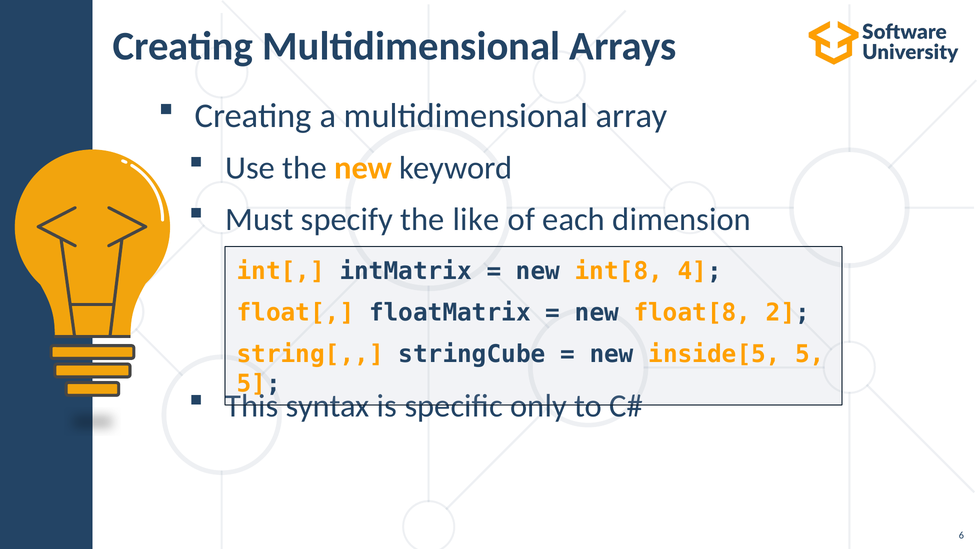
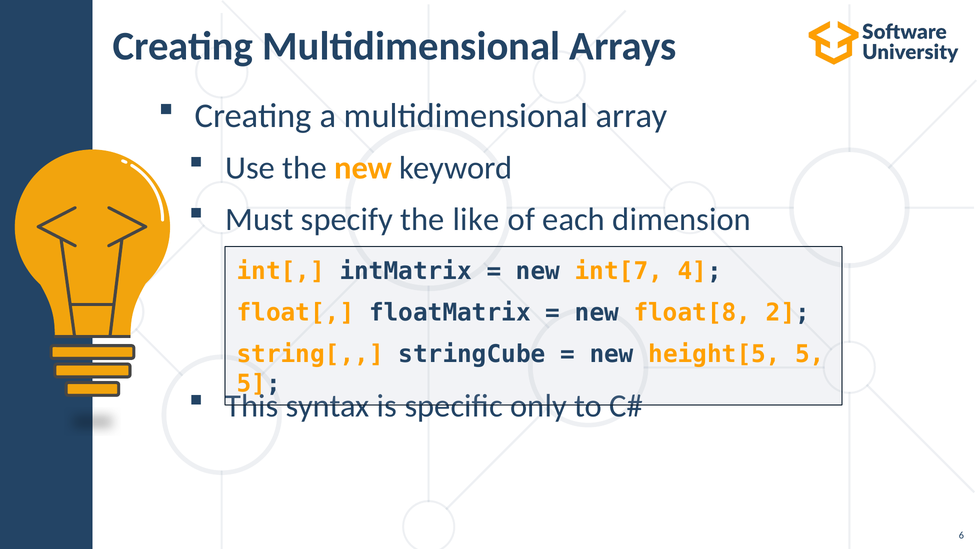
int[8: int[8 -> int[7
inside[5: inside[5 -> height[5
